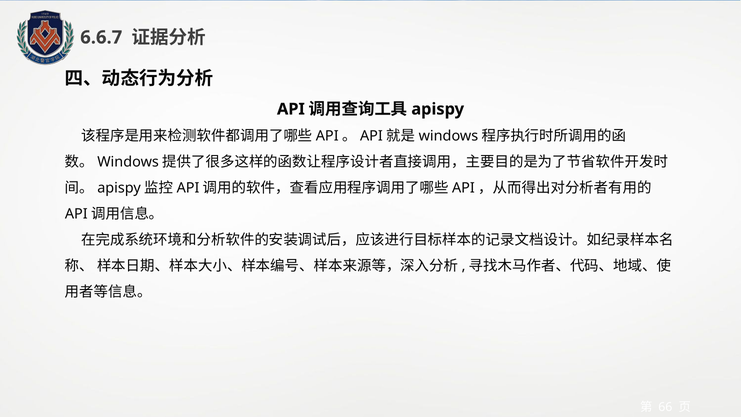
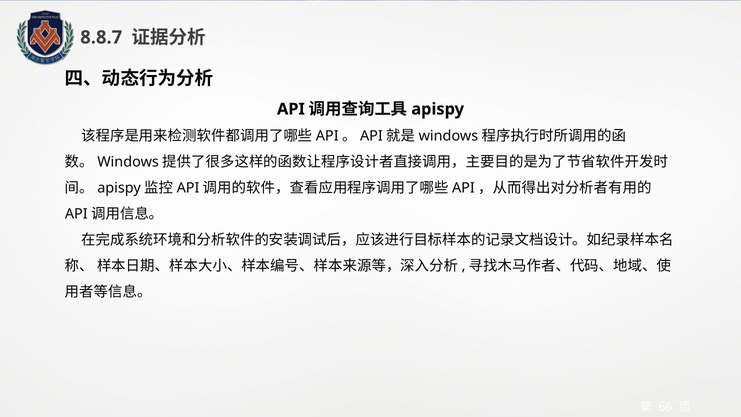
6.6.7: 6.6.7 -> 8.8.7
